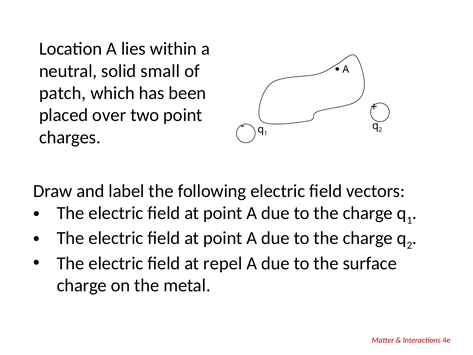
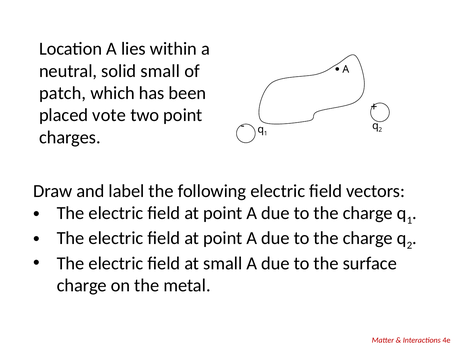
over: over -> vote
at repel: repel -> small
